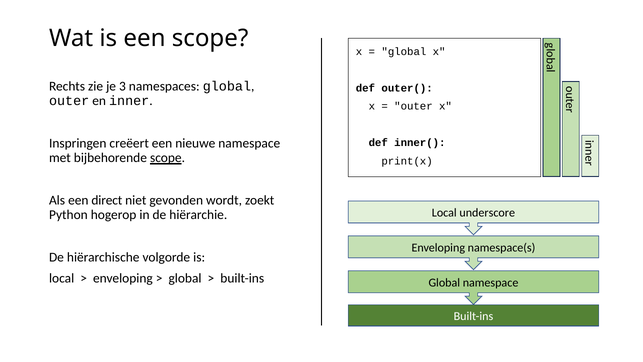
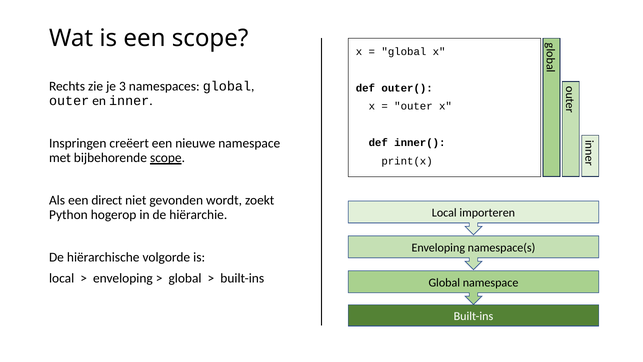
underscore: underscore -> importeren
